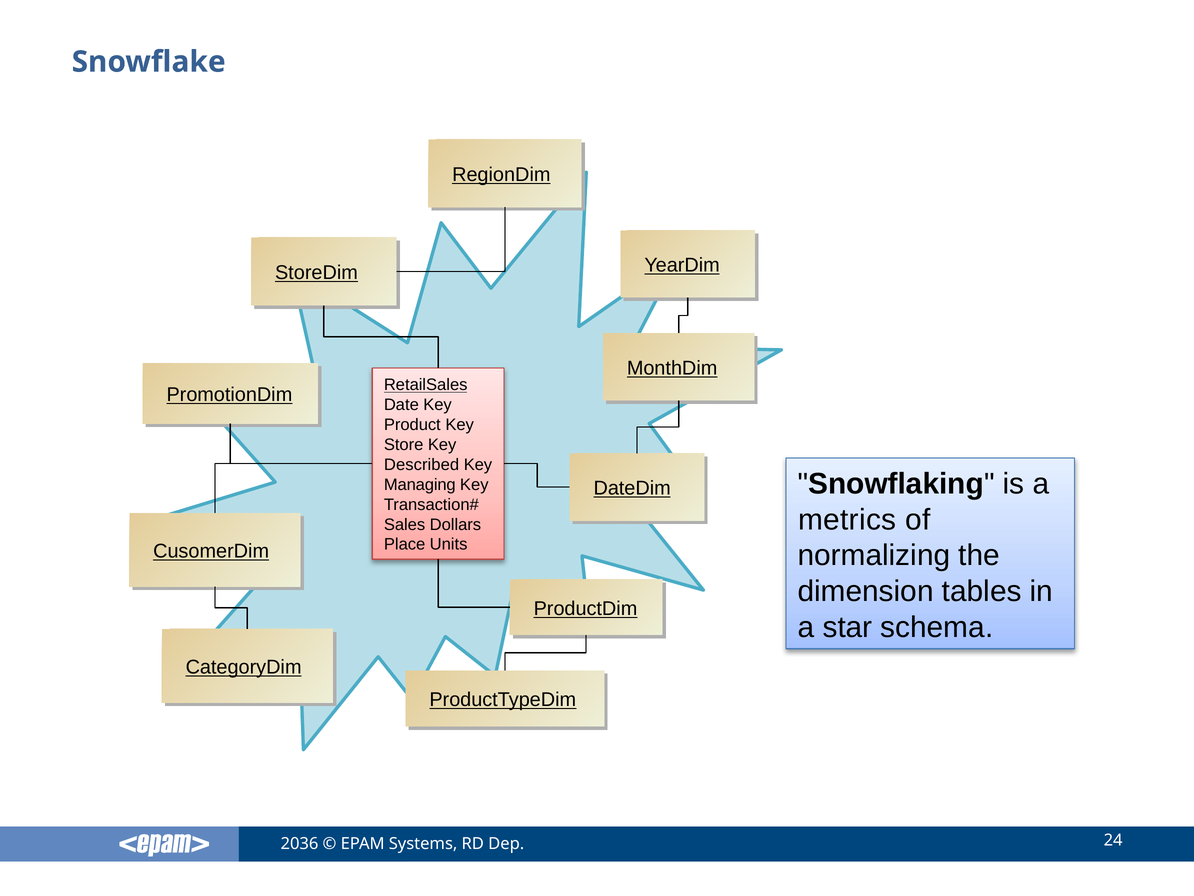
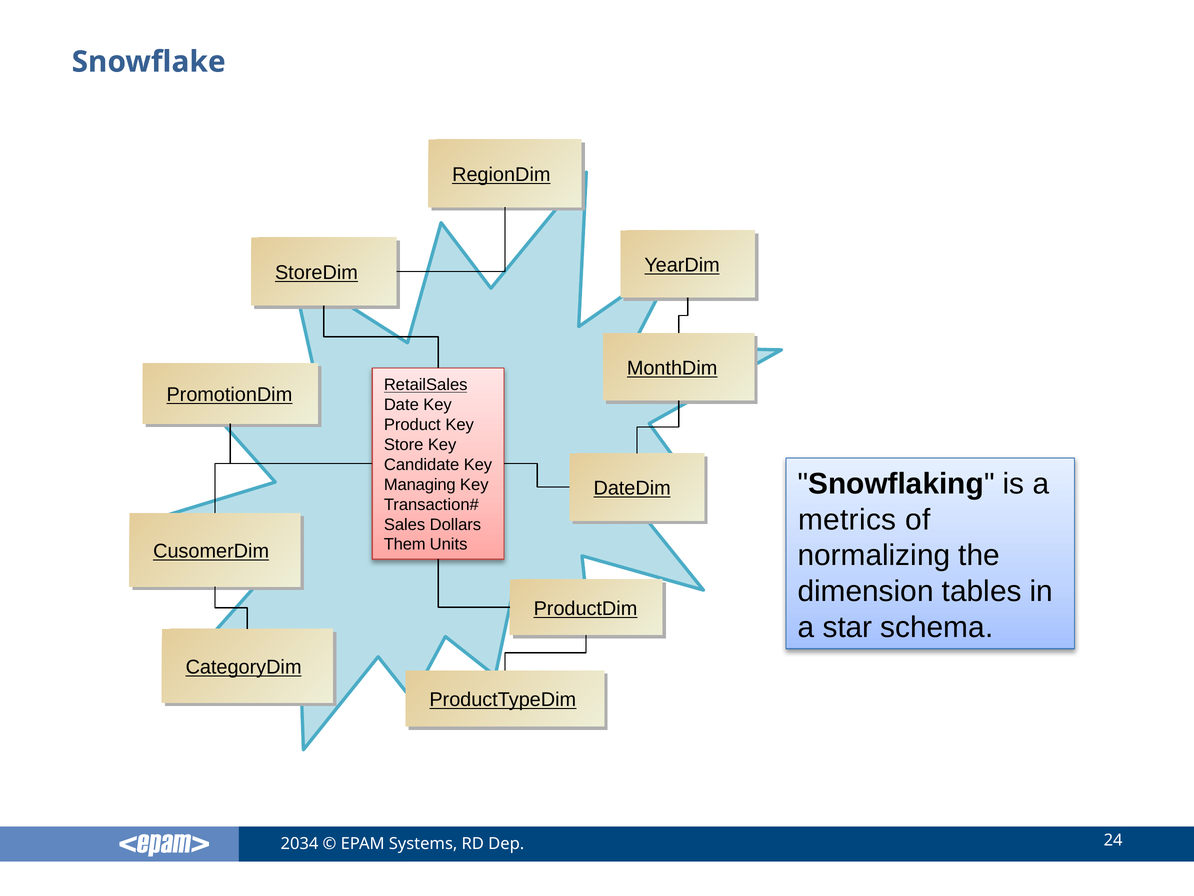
Described: Described -> Candidate
Place: Place -> Them
2036: 2036 -> 2034
